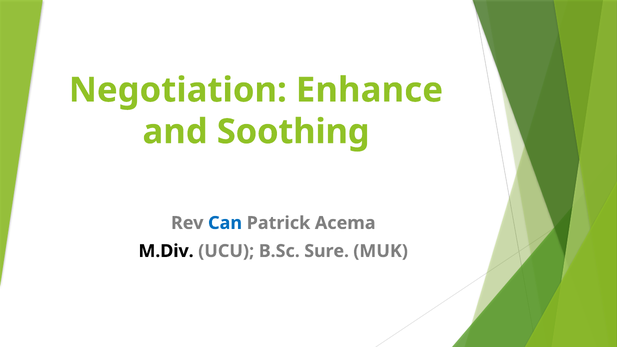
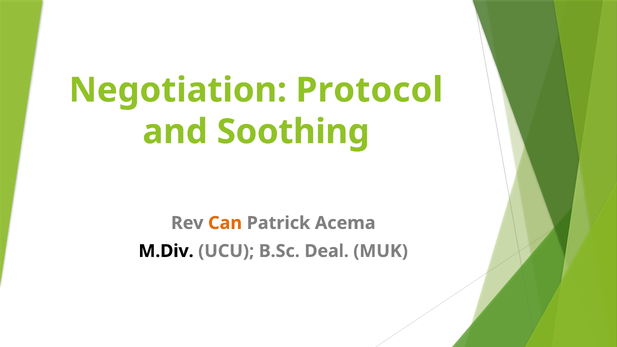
Enhance: Enhance -> Protocol
Can colour: blue -> orange
Sure: Sure -> Deal
